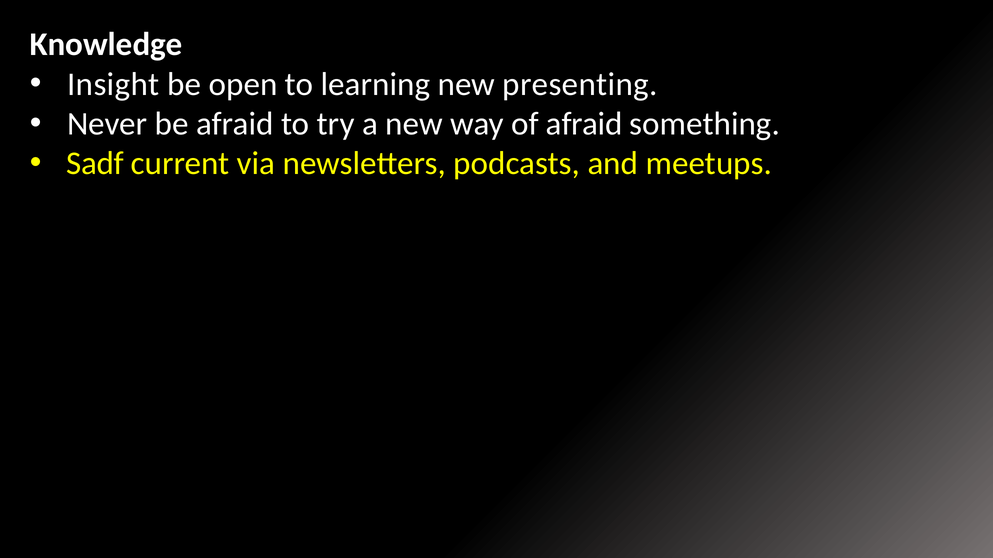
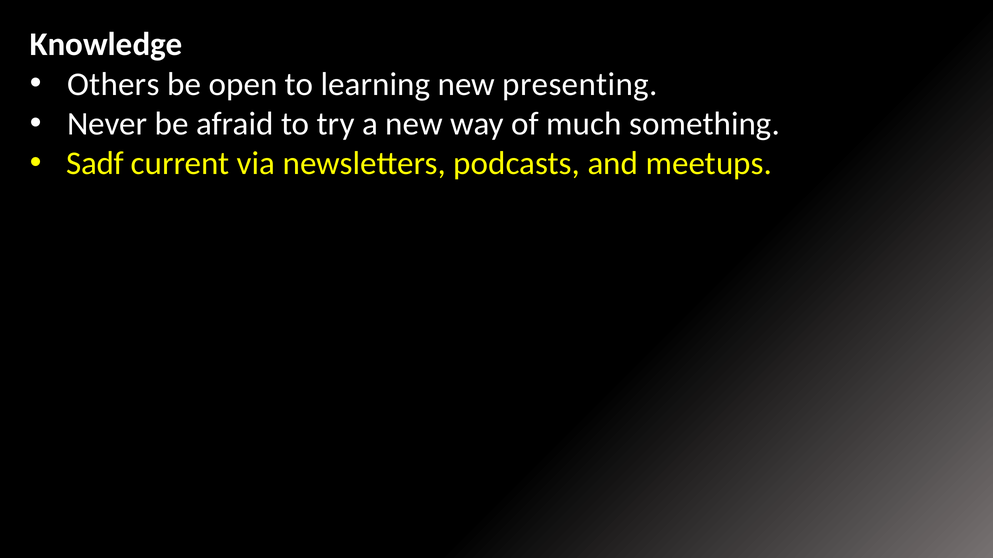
Insight: Insight -> Others
of afraid: afraid -> much
